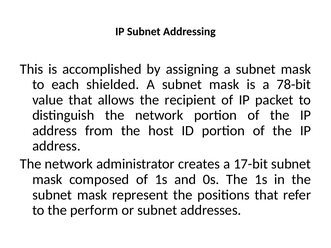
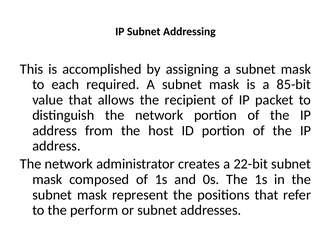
shielded: shielded -> required
78-bit: 78-bit -> 85-bit
17-bit: 17-bit -> 22-bit
